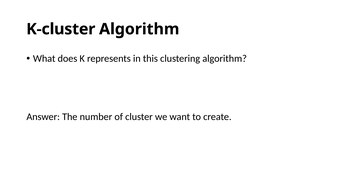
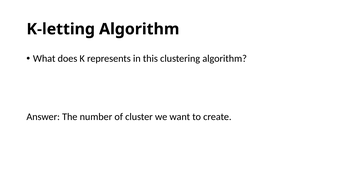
K-cluster: K-cluster -> K-letting
